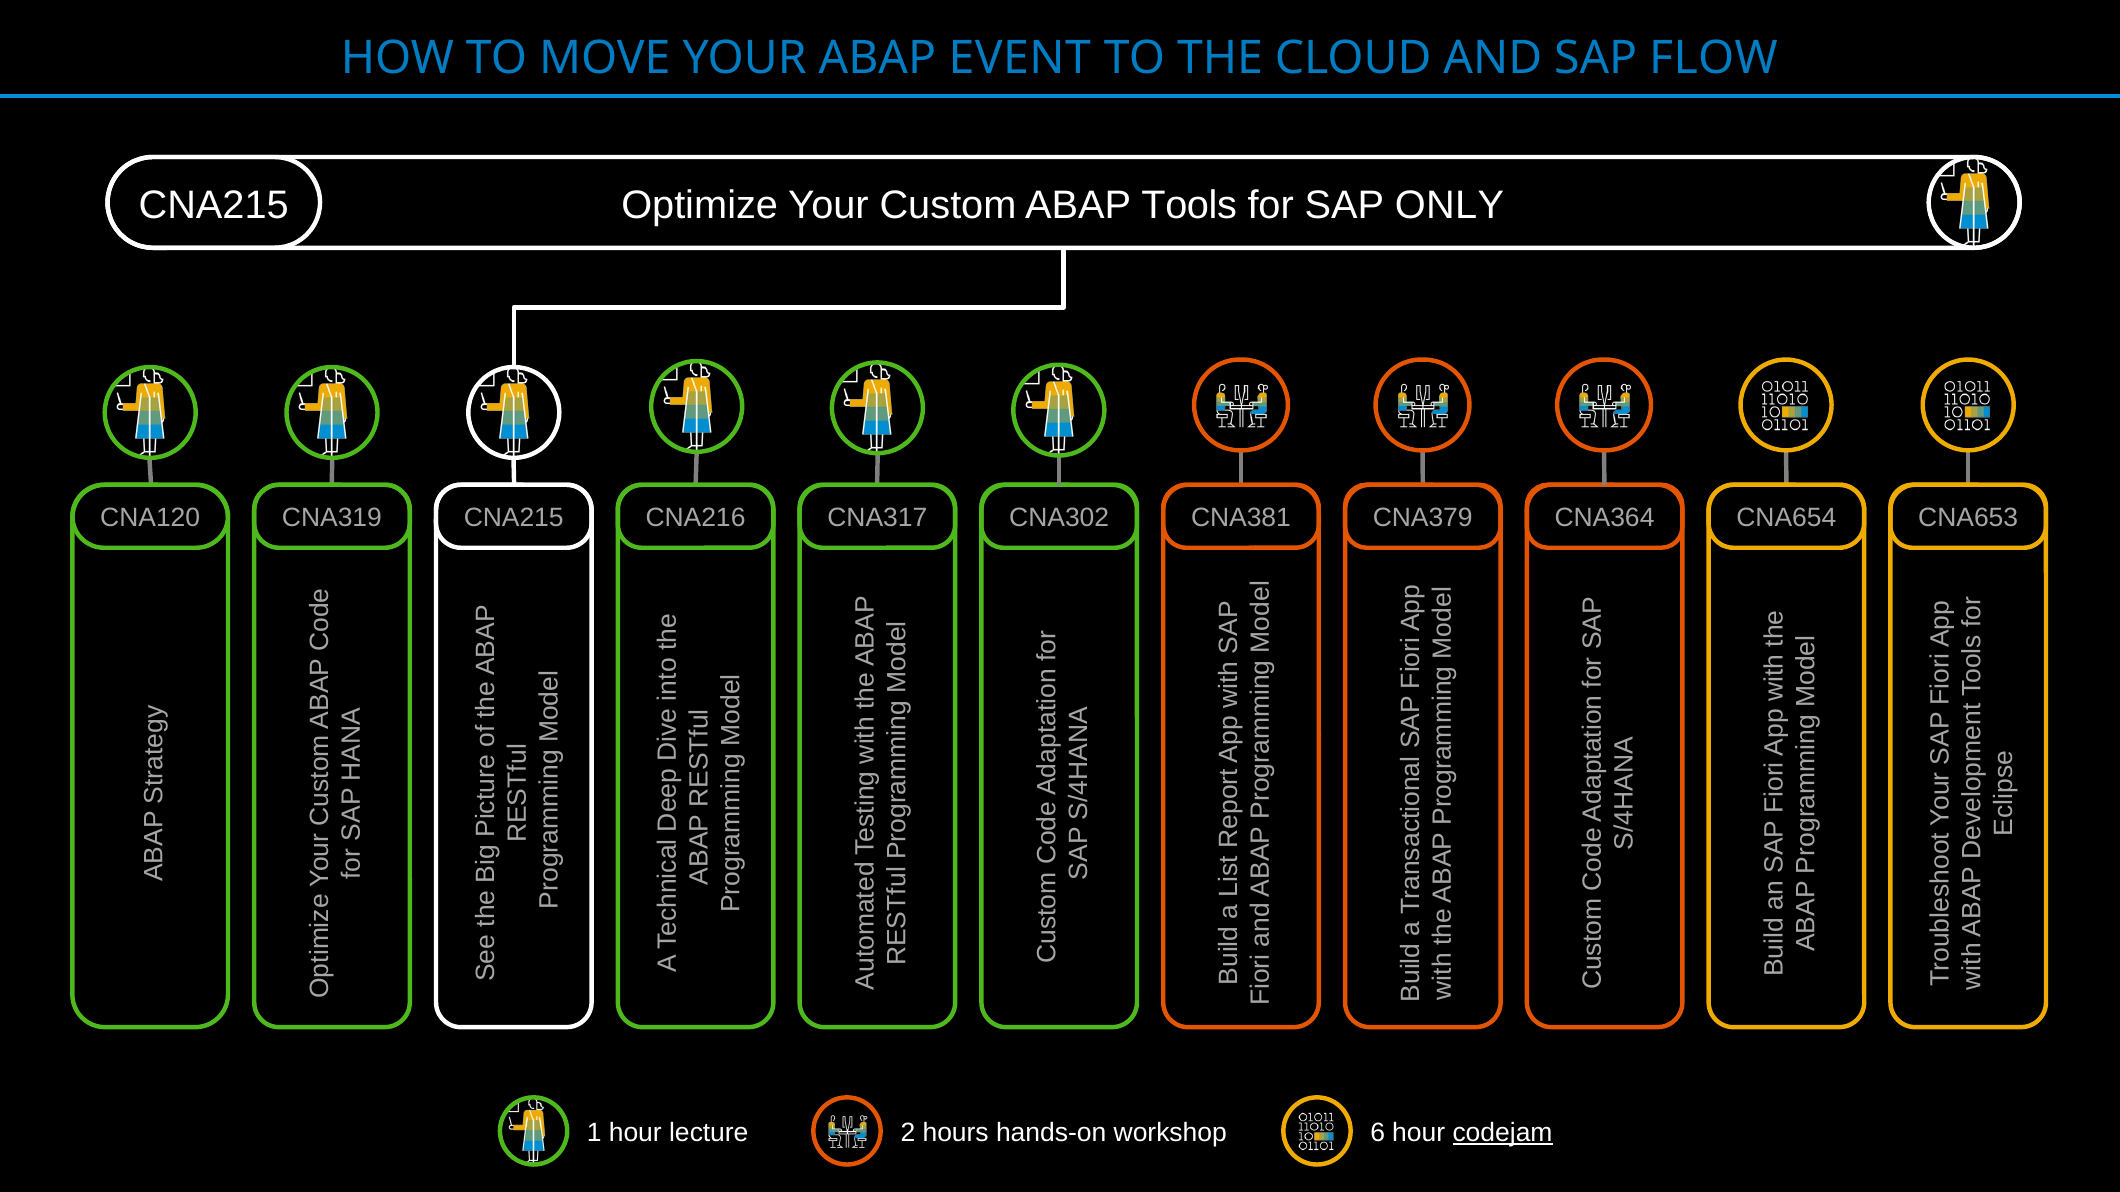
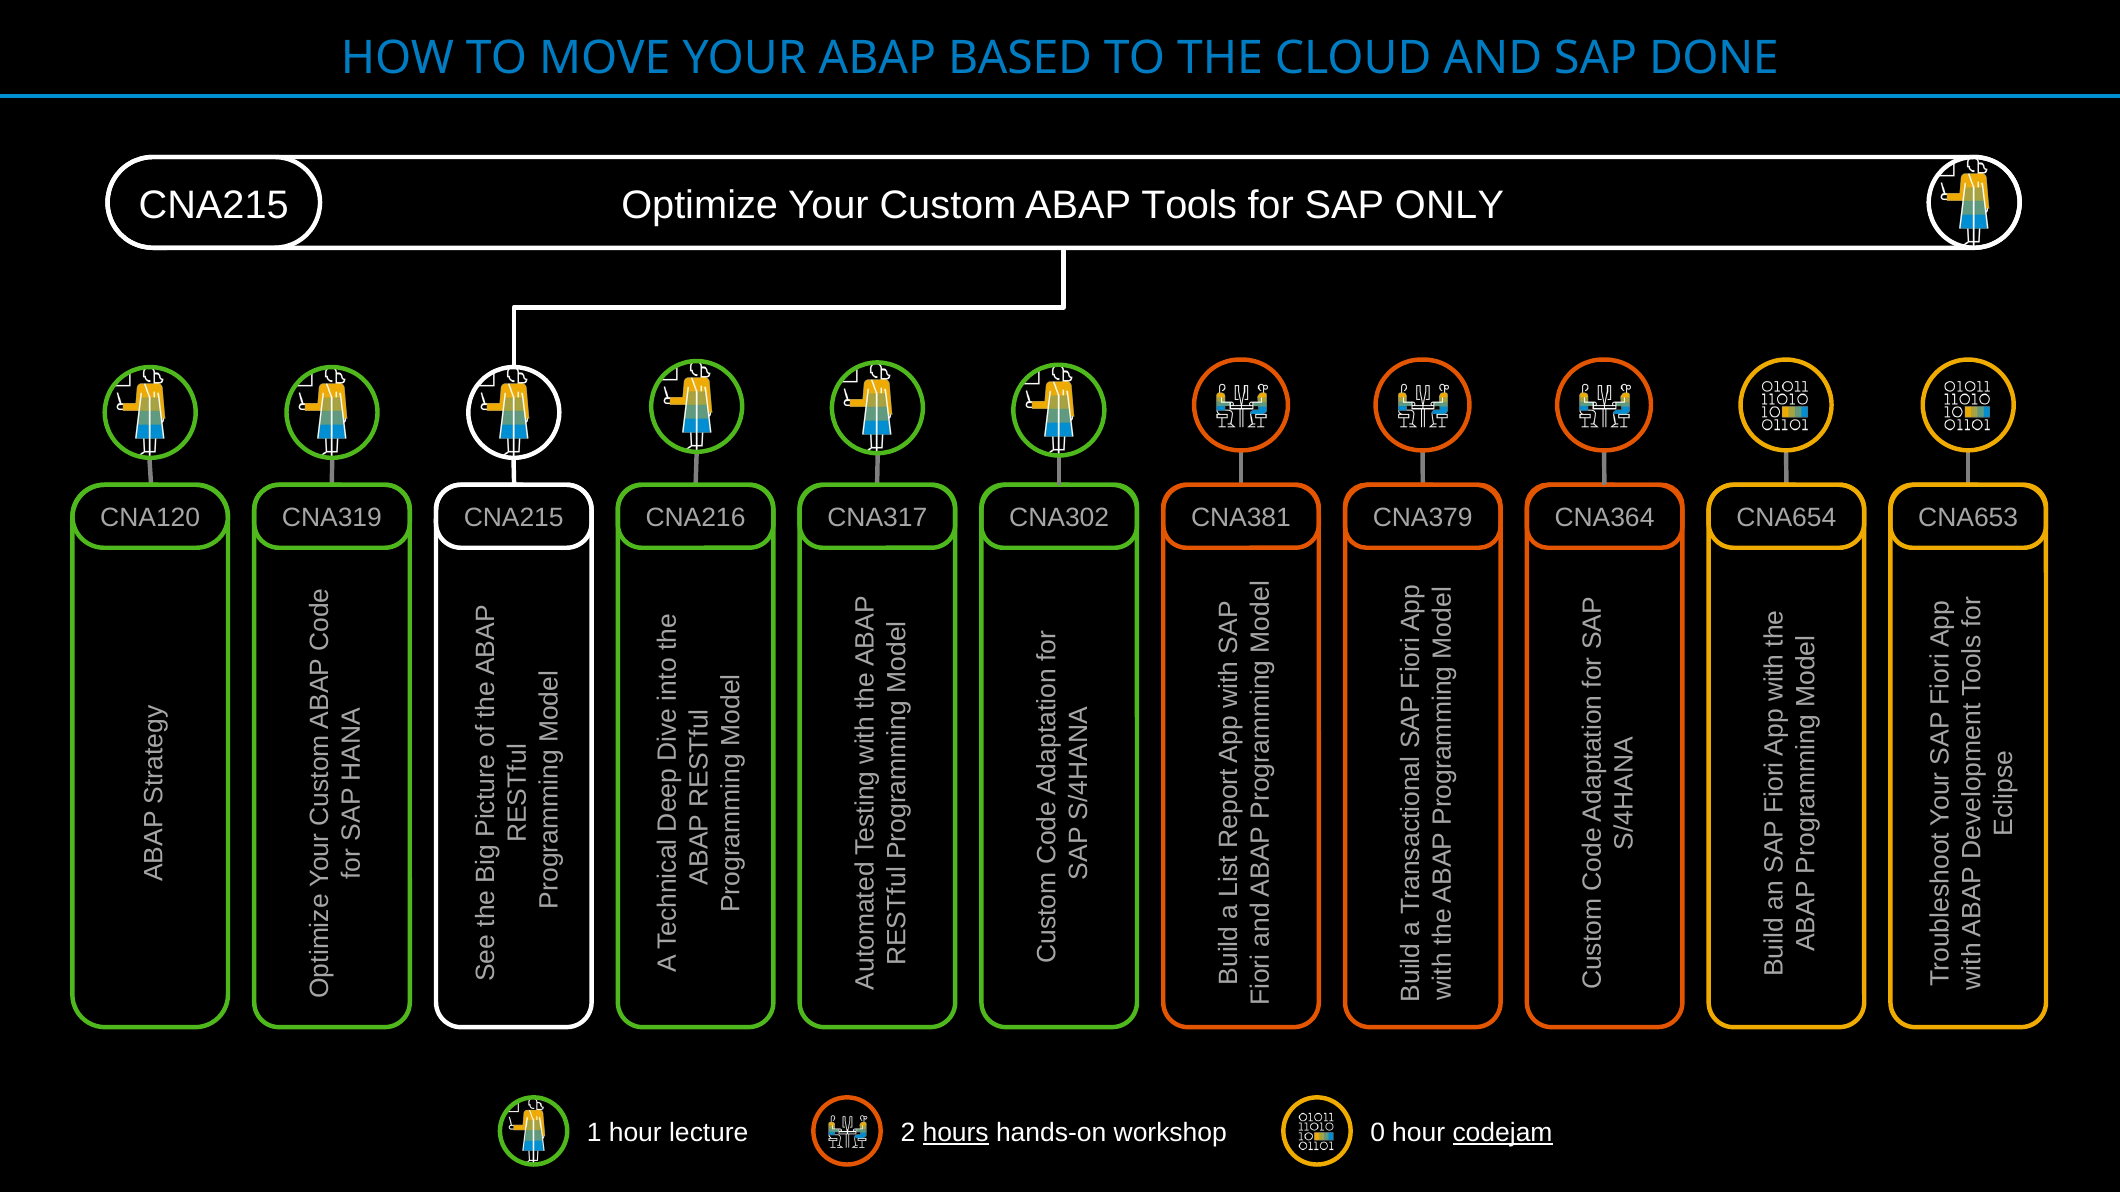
EVENT: EVENT -> BASED
FLOW: FLOW -> DONE
hours underline: none -> present
6: 6 -> 0
